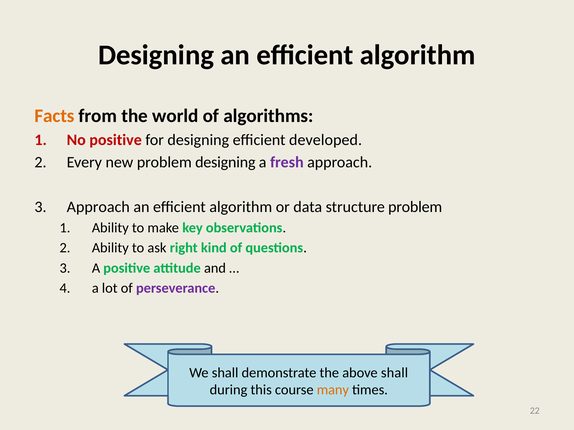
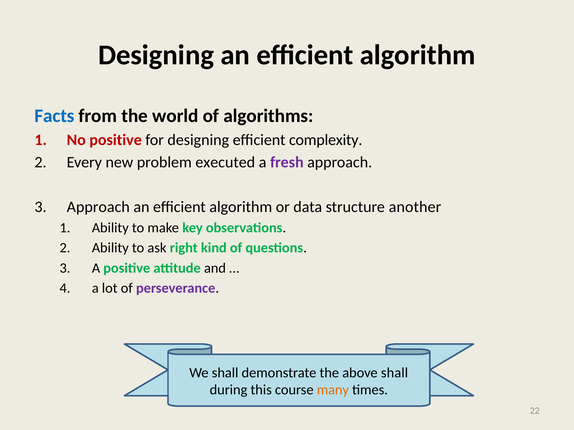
Facts colour: orange -> blue
developed: developed -> complexity
problem designing: designing -> executed
structure problem: problem -> another
